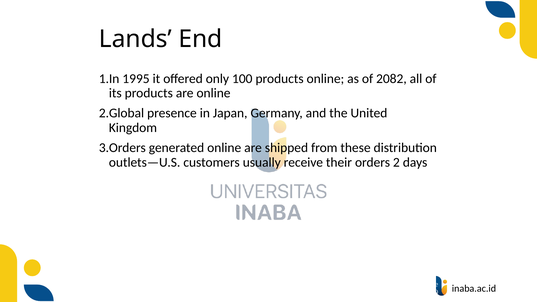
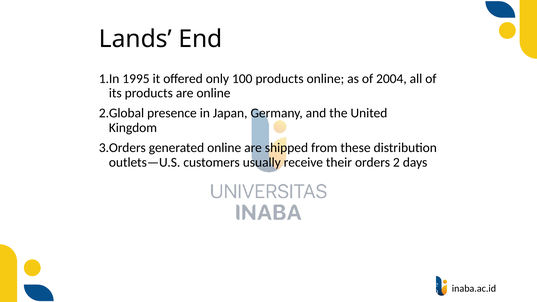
2082: 2082 -> 2004
